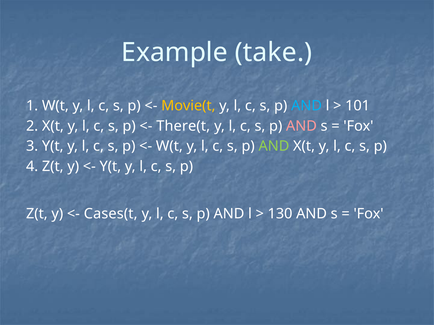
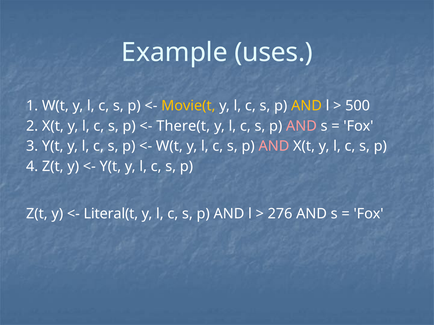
take: take -> uses
AND at (307, 106) colour: light blue -> yellow
101: 101 -> 500
AND at (274, 146) colour: light green -> pink
Cases(t: Cases(t -> Literal(t
130: 130 -> 276
